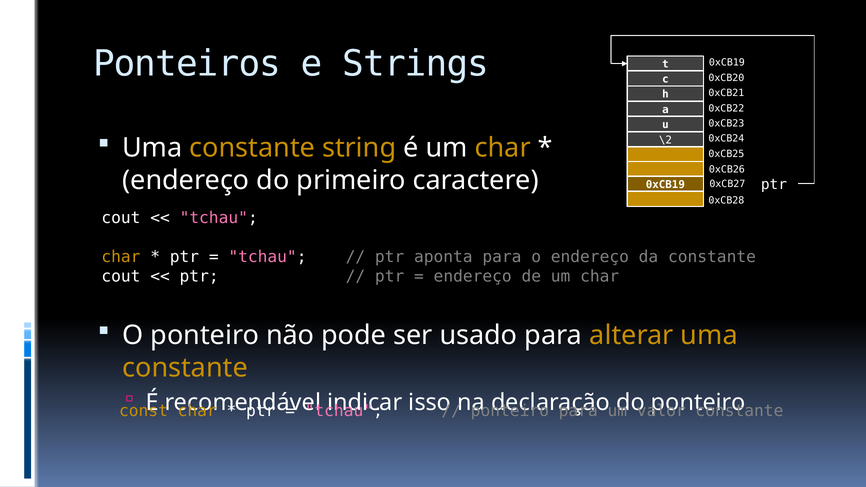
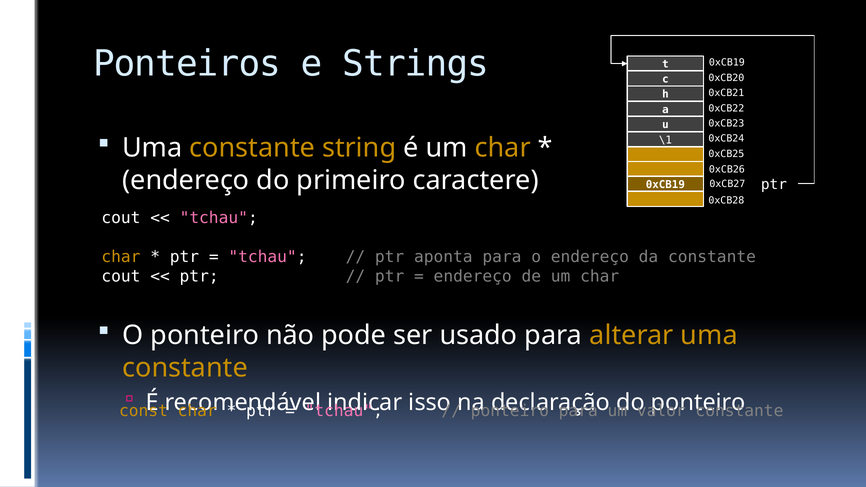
\2: \2 -> \1
